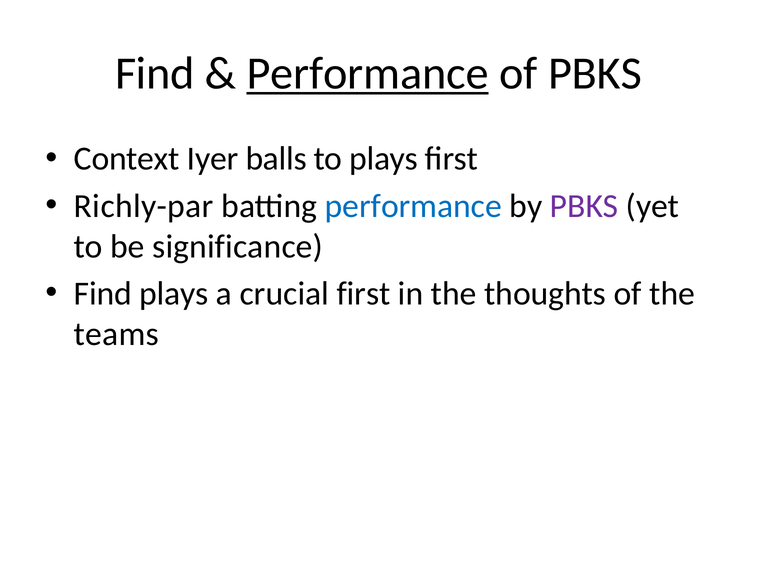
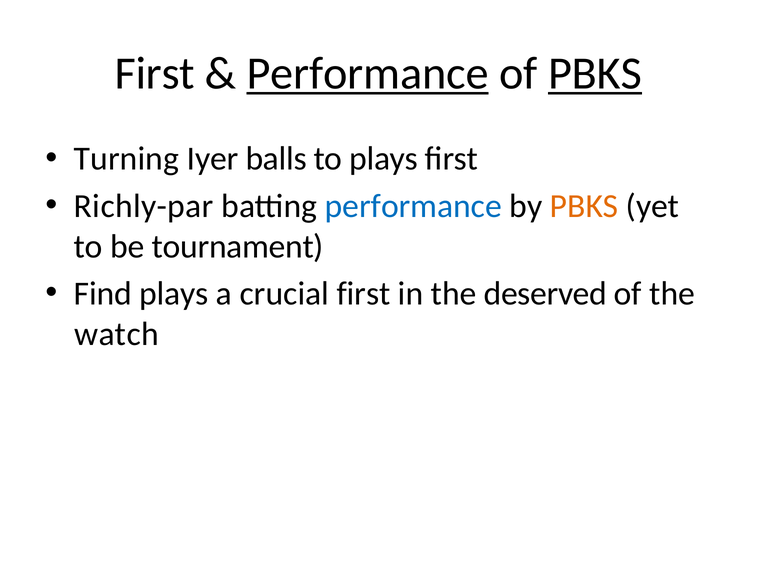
Find at (155, 73): Find -> First
PBKS at (595, 73) underline: none -> present
Context: Context -> Turning
PBKS at (584, 206) colour: purple -> orange
significance: significance -> tournament
thoughts: thoughts -> deserved
teams: teams -> watch
